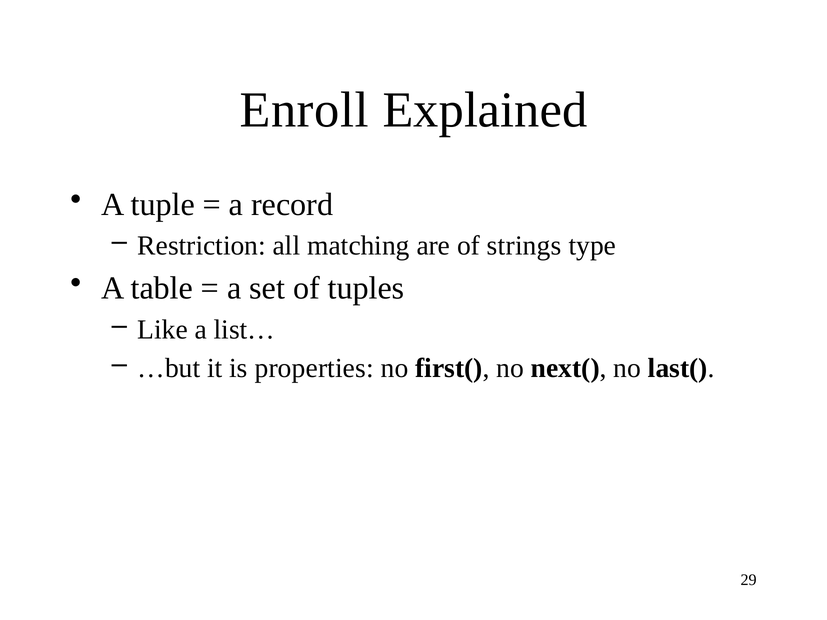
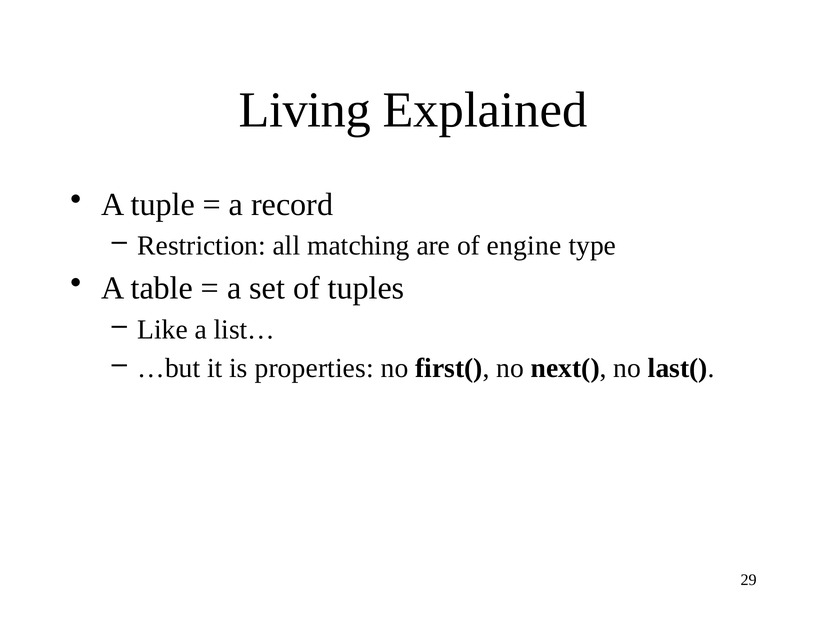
Enroll: Enroll -> Living
strings: strings -> engine
